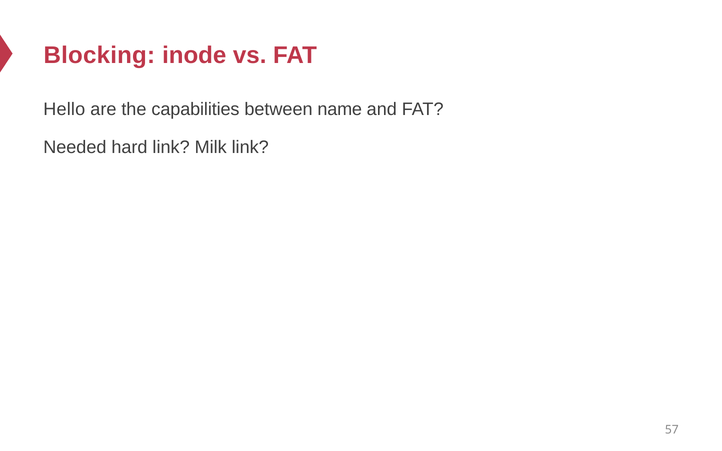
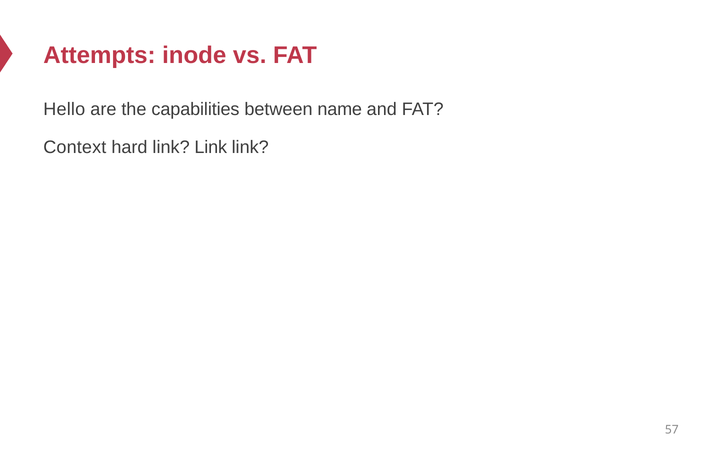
Blocking: Blocking -> Attempts
Needed: Needed -> Context
hard link Milk: Milk -> Link
